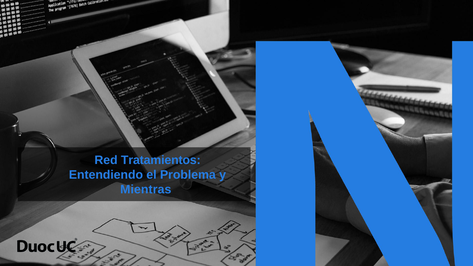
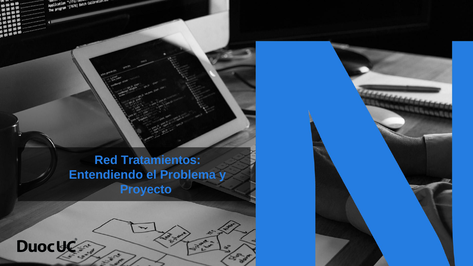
Mientras: Mientras -> Proyecto
